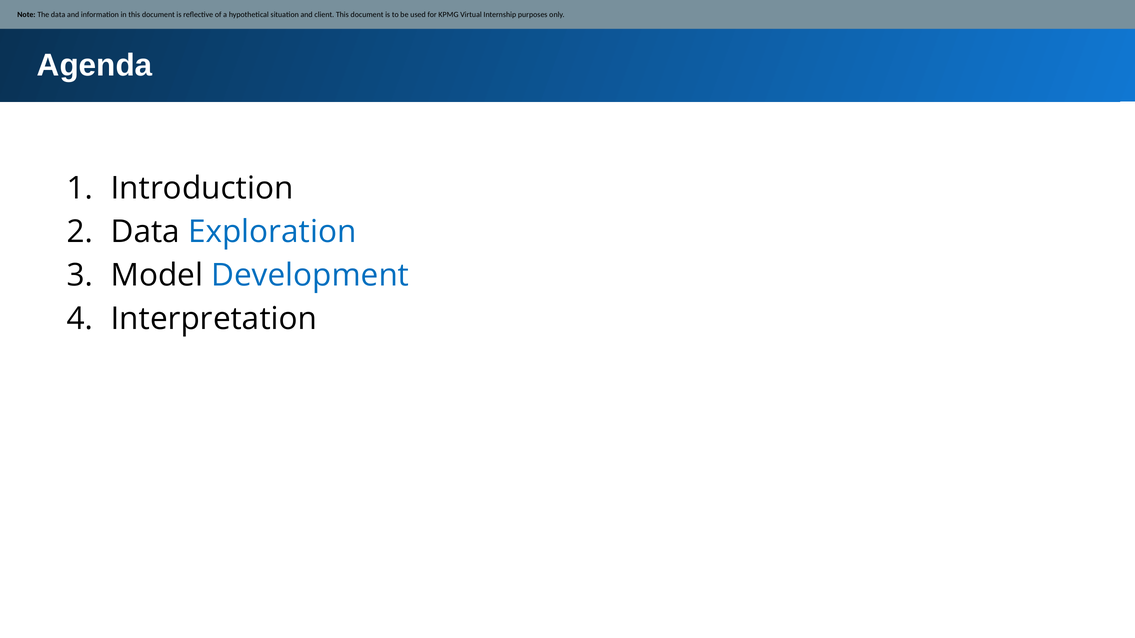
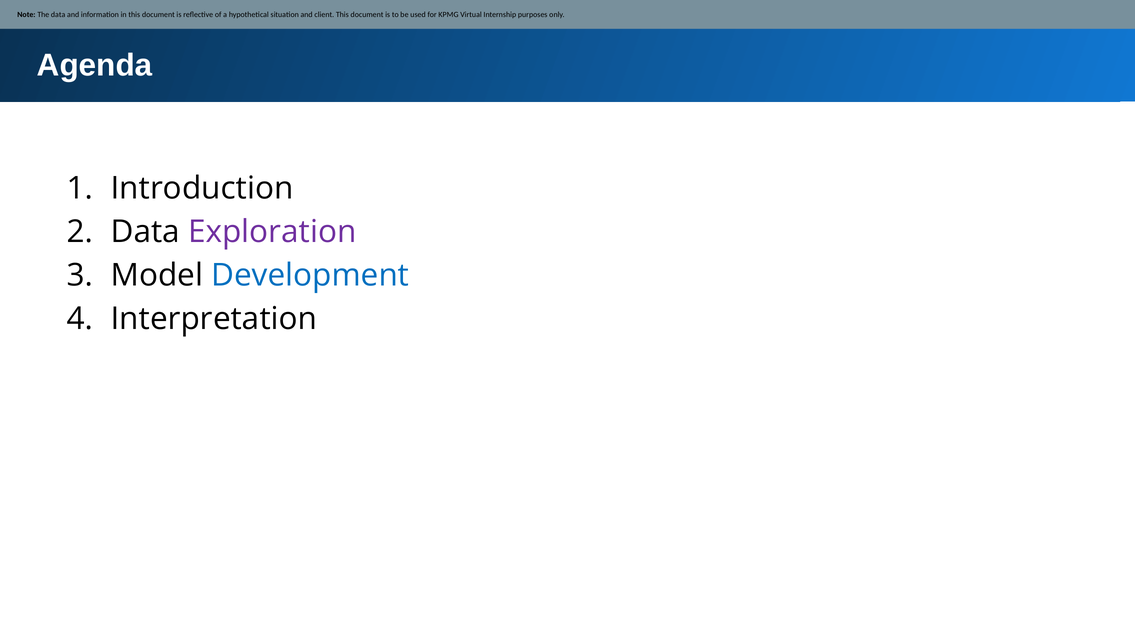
Exploration colour: blue -> purple
